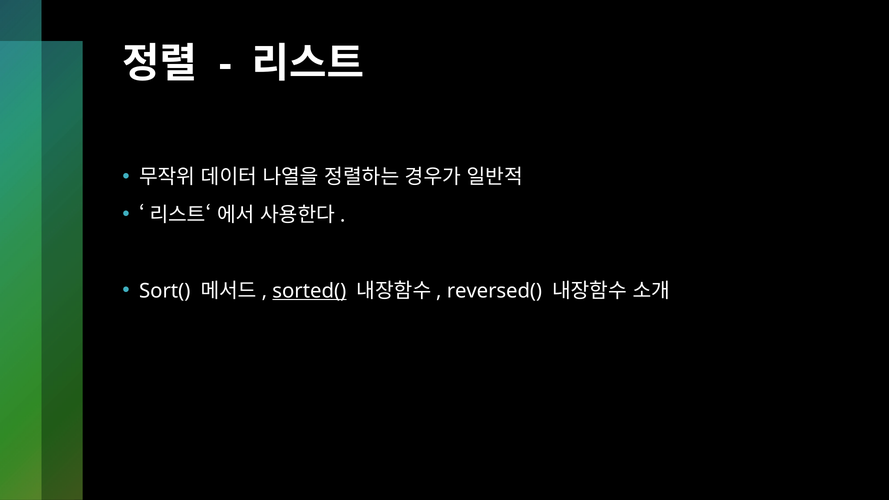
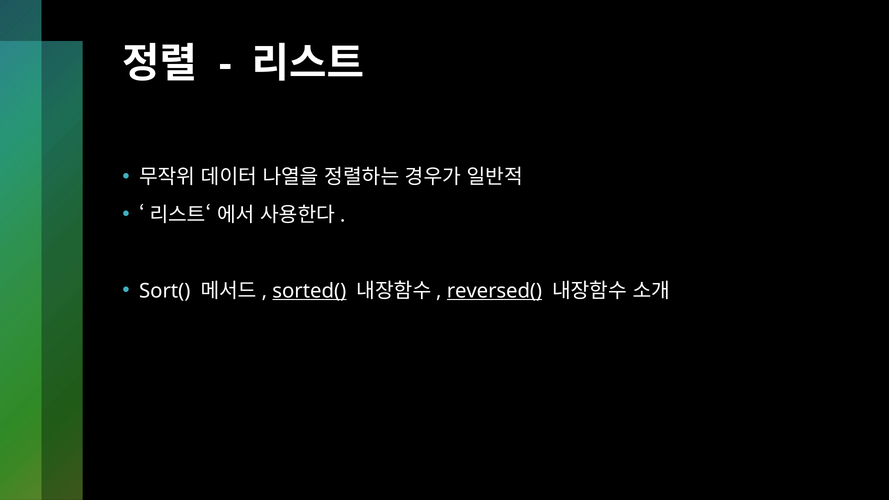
reversed( underline: none -> present
